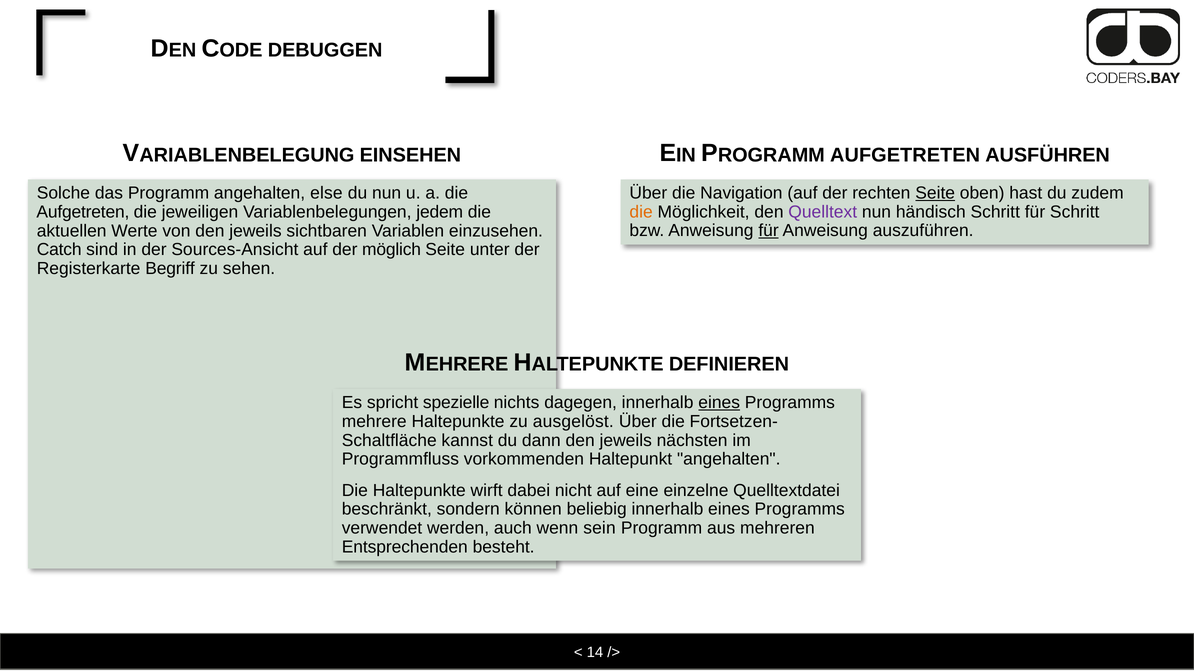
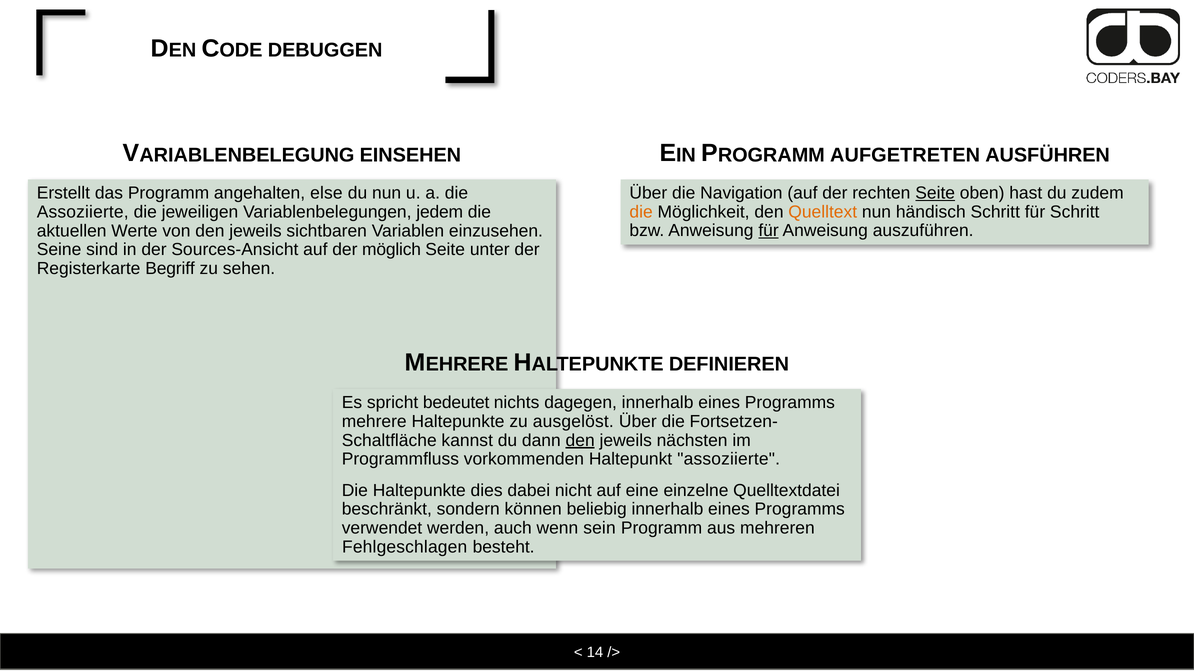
Solche: Solche -> Erstellt
Quelltext colour: purple -> orange
Aufgetreten at (83, 212): Aufgetreten -> Assoziierte
Catch: Catch -> Seine
spezielle: spezielle -> bedeutet
eines at (719, 403) underline: present -> none
den at (580, 441) underline: none -> present
Haltepunkt angehalten: angehalten -> assoziierte
wirft: wirft -> dies
Entsprechenden: Entsprechenden -> Fehlgeschlagen
